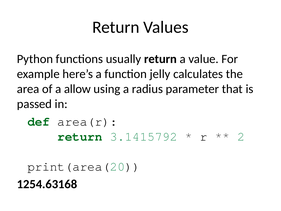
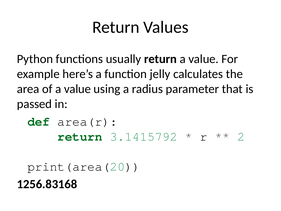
of a allow: allow -> value
1254.63168: 1254.63168 -> 1256.83168
